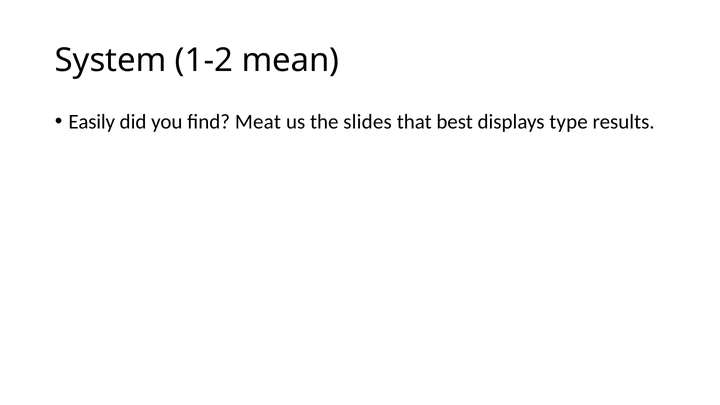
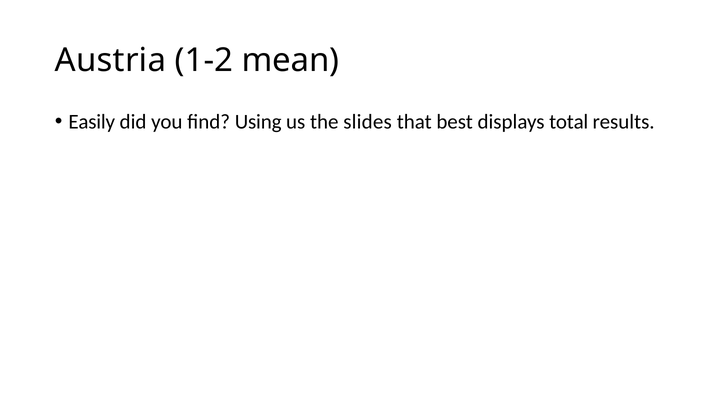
System: System -> Austria
Meat: Meat -> Using
type: type -> total
